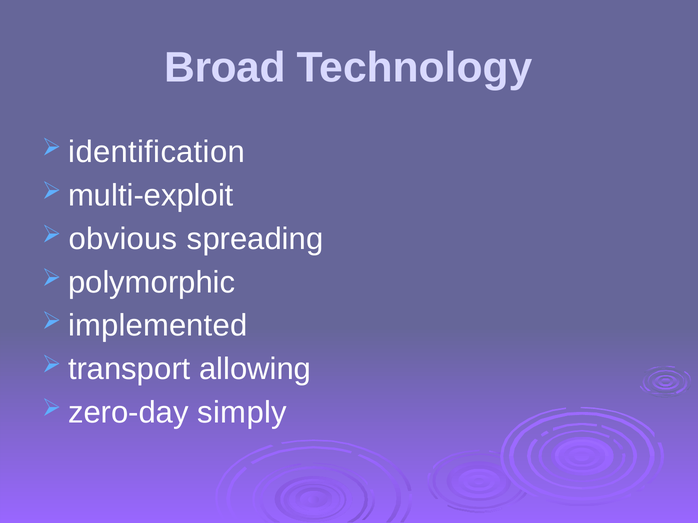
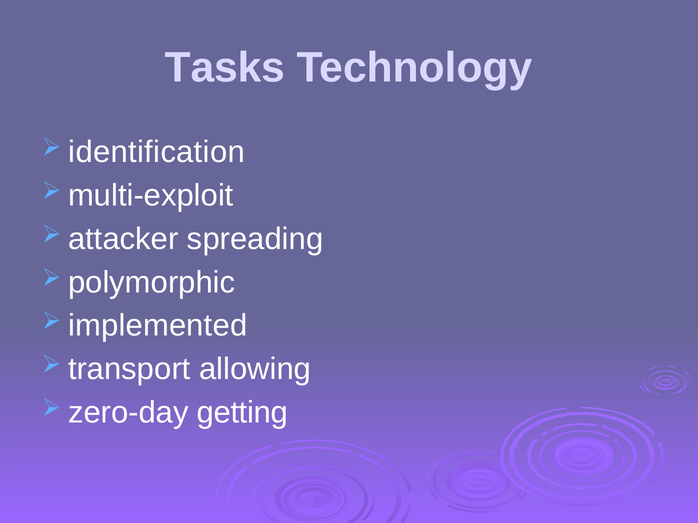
Broad: Broad -> Tasks
obvious: obvious -> attacker
simply: simply -> getting
